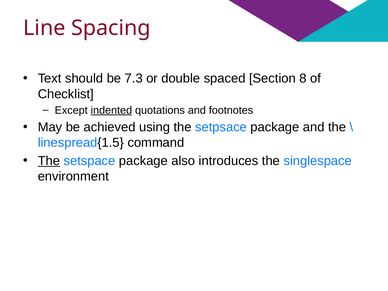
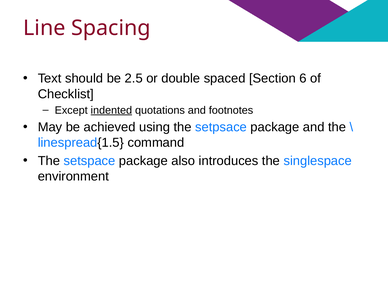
7.3: 7.3 -> 2.5
8: 8 -> 6
The at (49, 161) underline: present -> none
